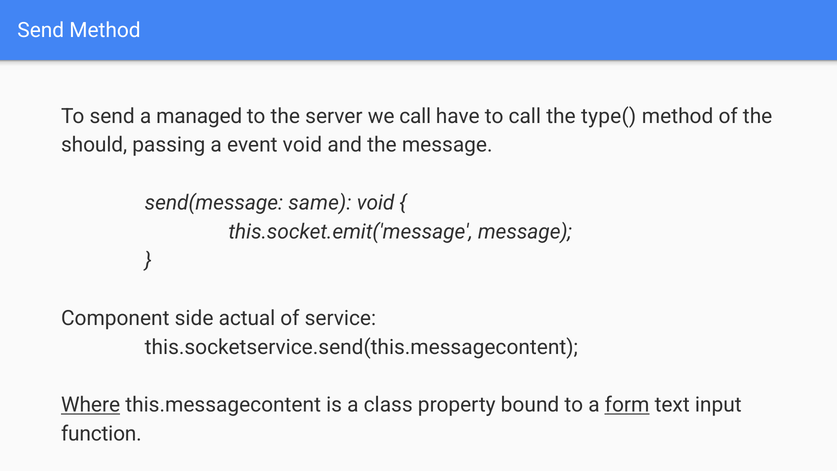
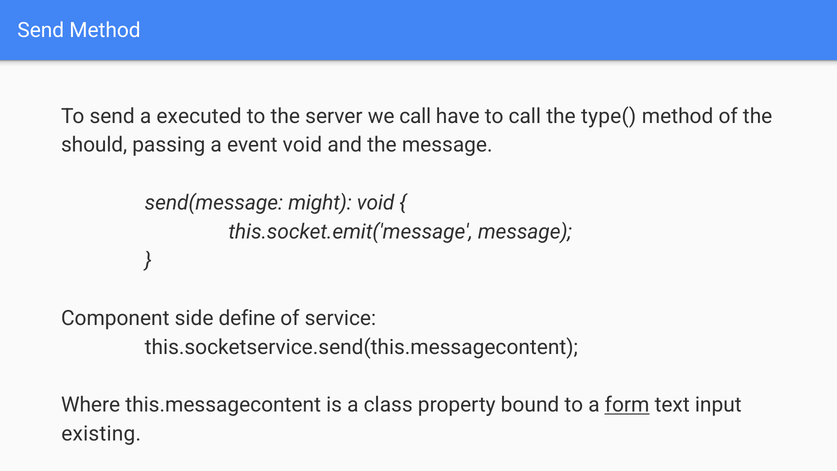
managed: managed -> executed
same: same -> might
actual: actual -> define
Where underline: present -> none
function: function -> existing
